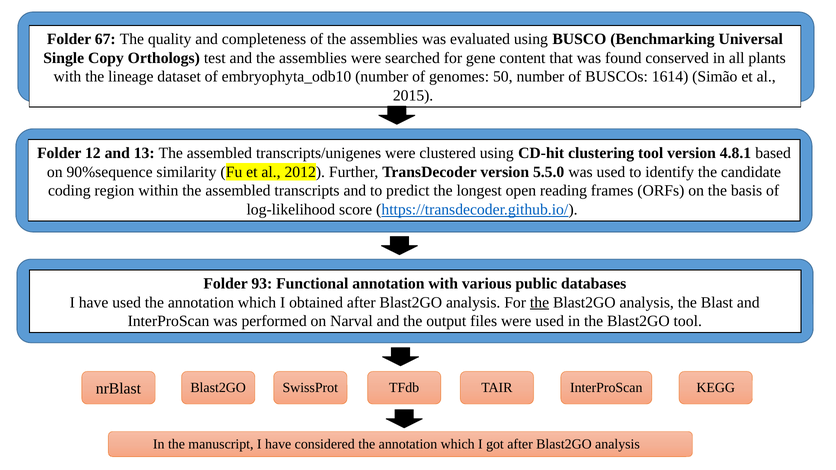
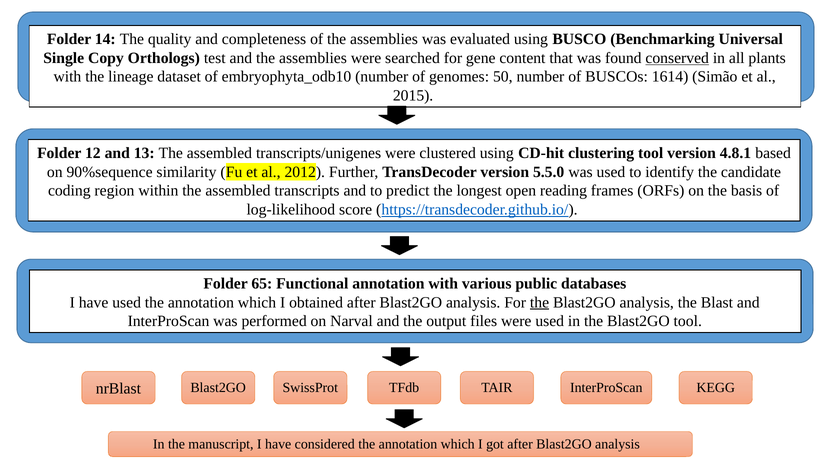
67: 67 -> 14
conserved underline: none -> present
93: 93 -> 65
